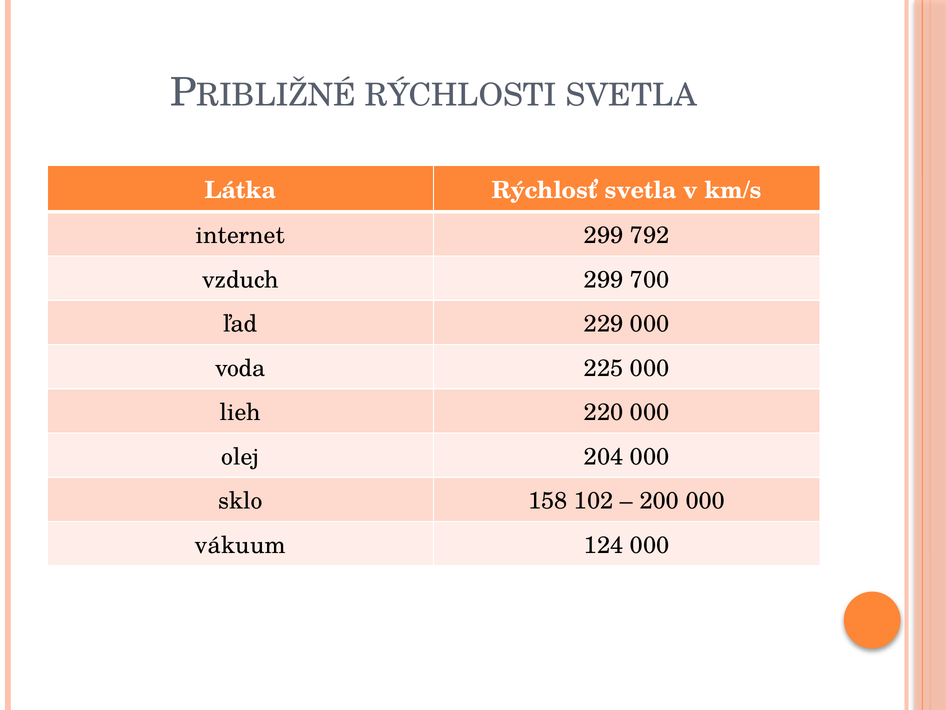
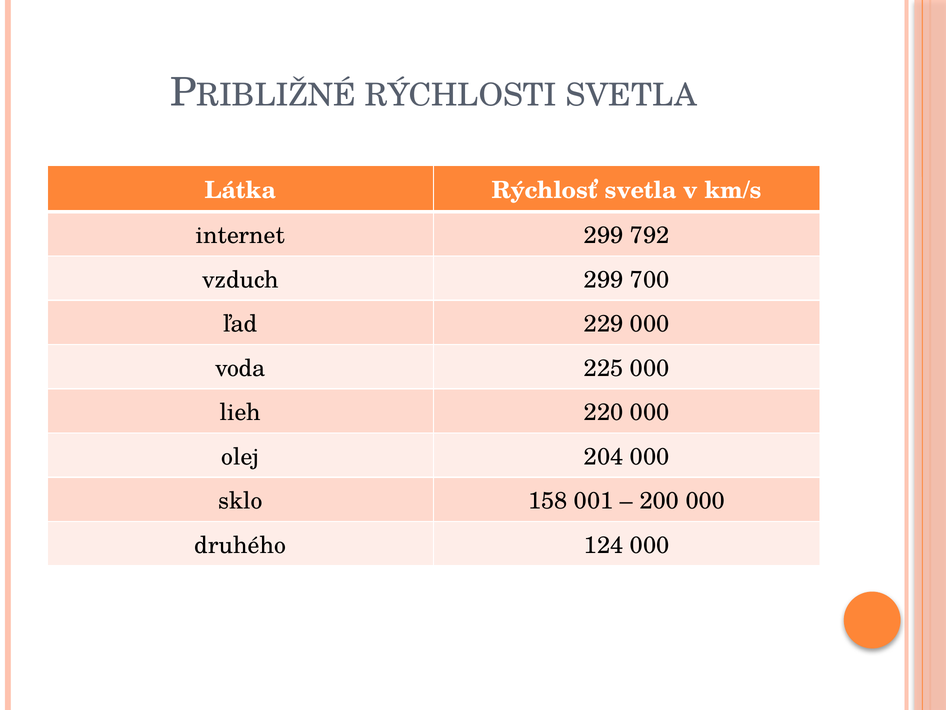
102: 102 -> 001
vákuum: vákuum -> druhého
